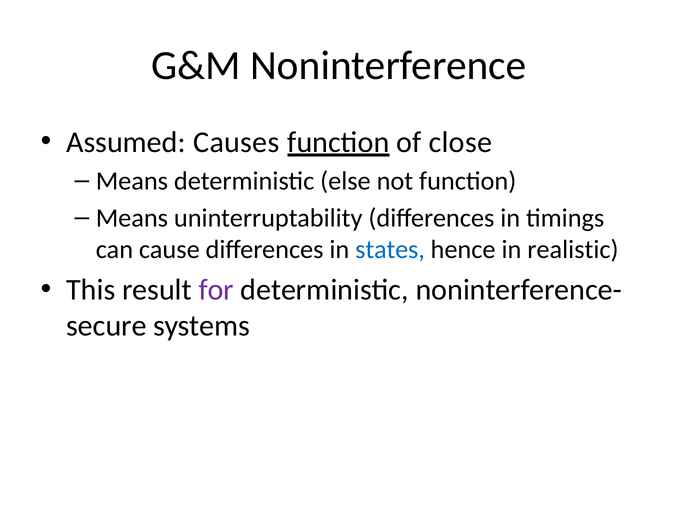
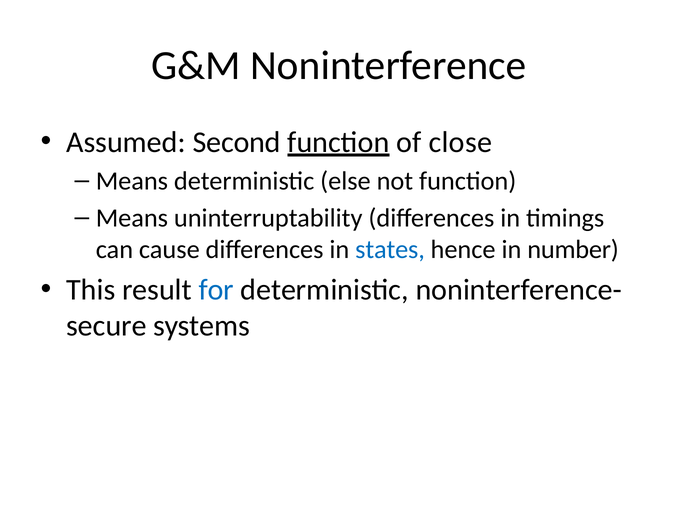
Causes: Causes -> Second
realistic: realistic -> number
for colour: purple -> blue
